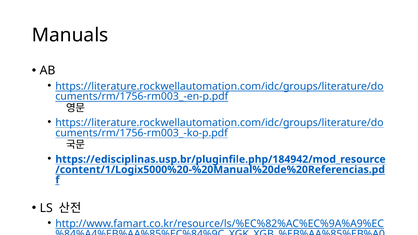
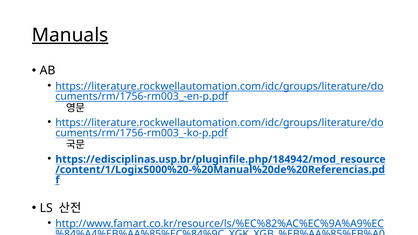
Manuals underline: none -> present
